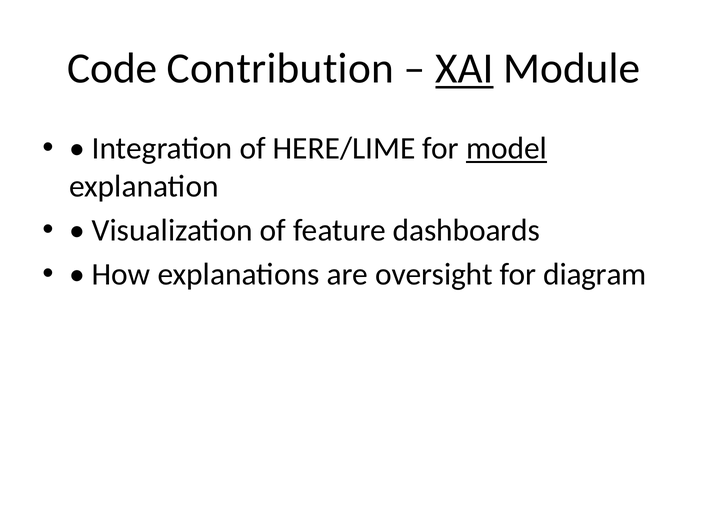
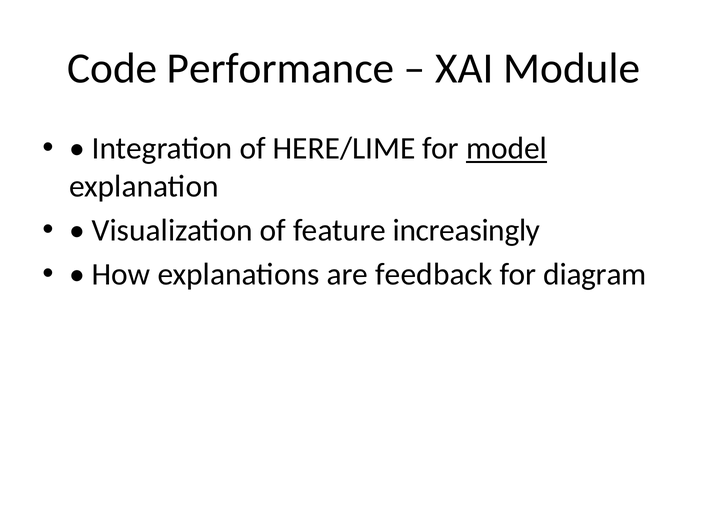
Contribution: Contribution -> Performance
XAI underline: present -> none
dashboards: dashboards -> increasingly
oversight: oversight -> feedback
